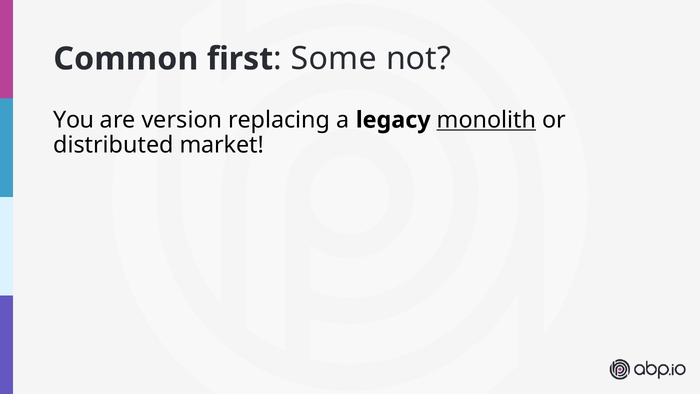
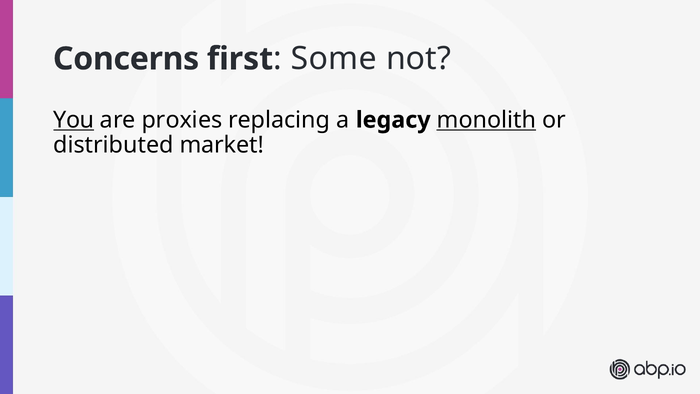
Common: Common -> Concerns
You underline: none -> present
version: version -> proxies
